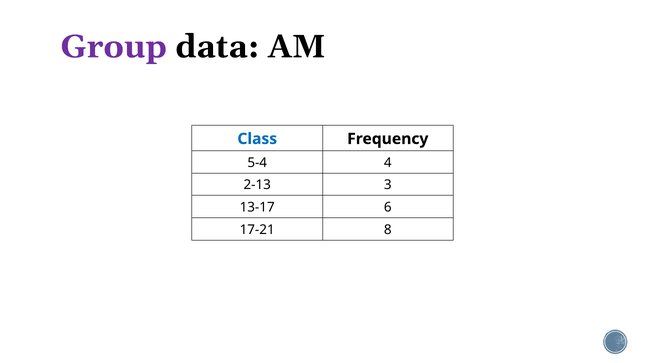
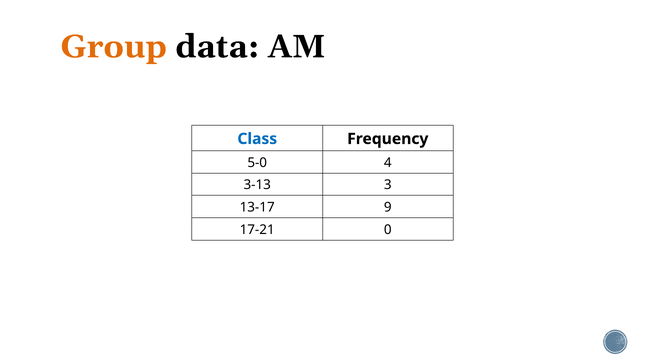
Group colour: purple -> orange
5-4: 5-4 -> 5-0
2-13: 2-13 -> 3-13
6: 6 -> 9
8: 8 -> 0
